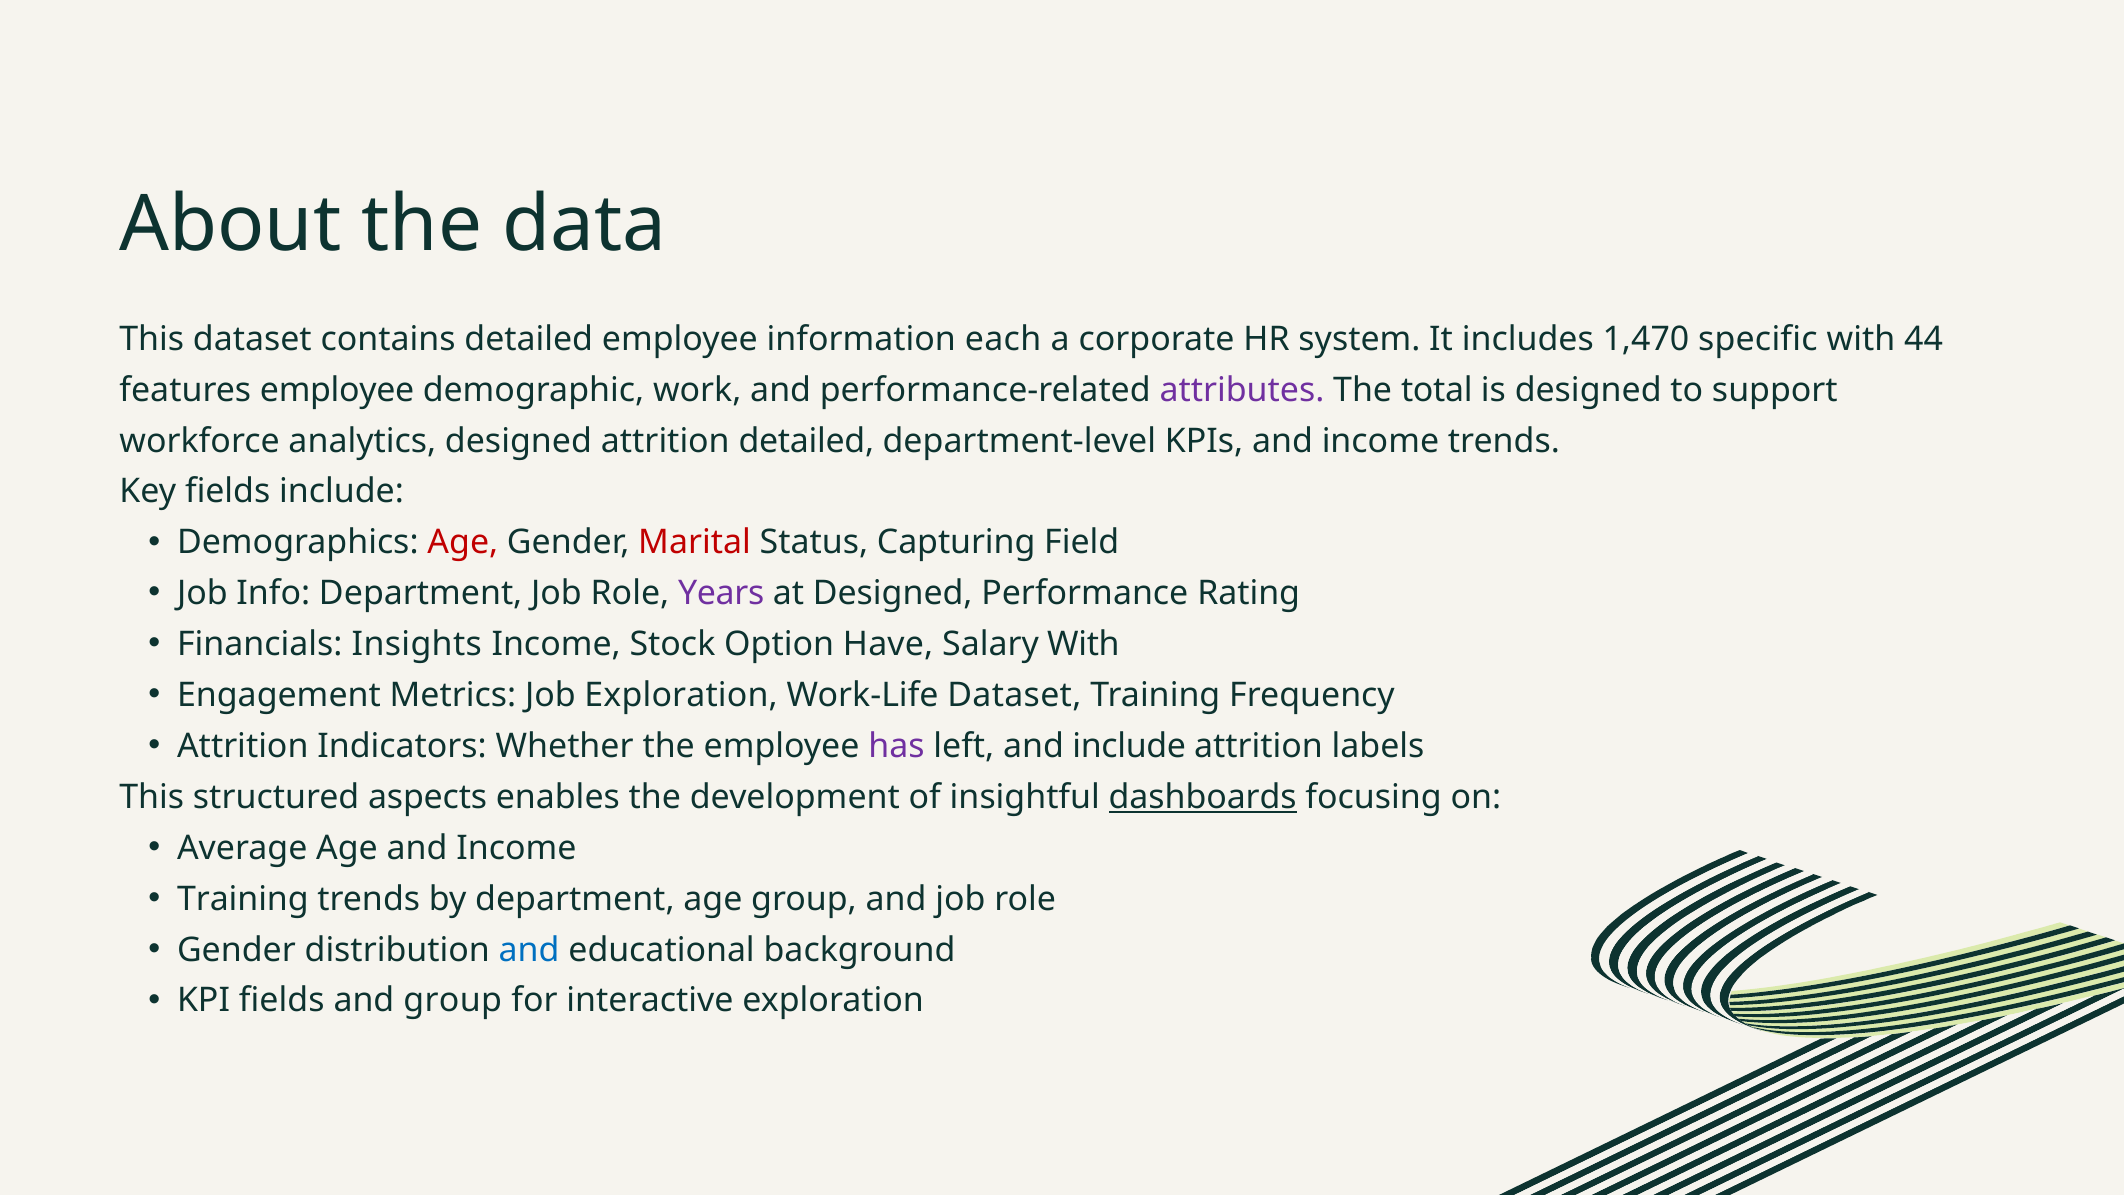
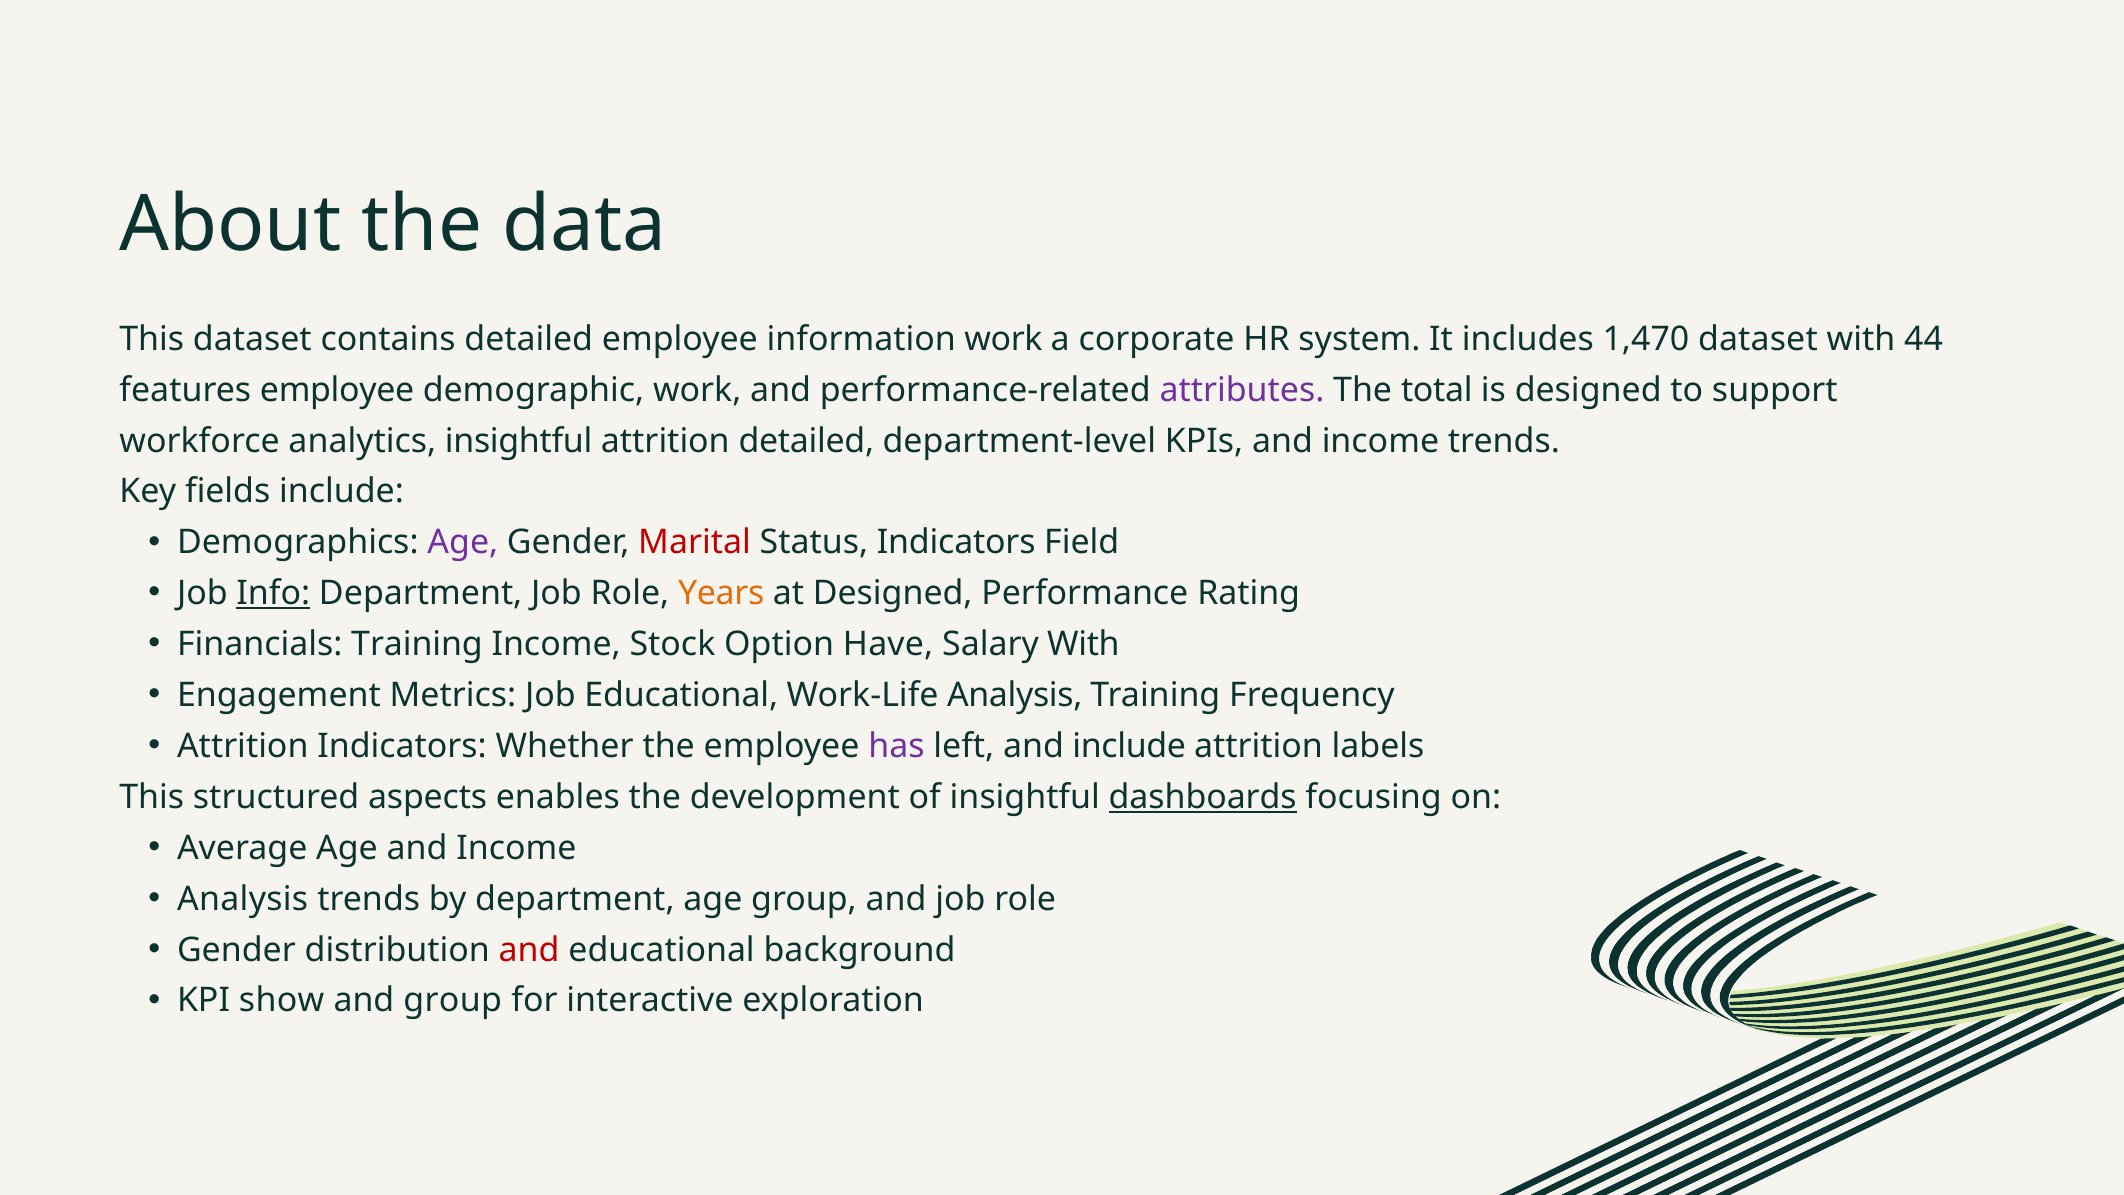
information each: each -> work
1,470 specific: specific -> dataset
analytics designed: designed -> insightful
Age at (463, 543) colour: red -> purple
Status Capturing: Capturing -> Indicators
Info underline: none -> present
Years colour: purple -> orange
Financials Insights: Insights -> Training
Job Exploration: Exploration -> Educational
Work-Life Dataset: Dataset -> Analysis
Training at (243, 899): Training -> Analysis
and at (529, 950) colour: blue -> red
KPI fields: fields -> show
